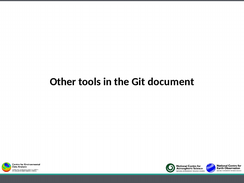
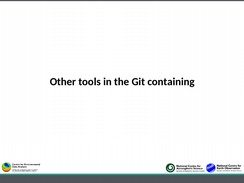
document: document -> containing
